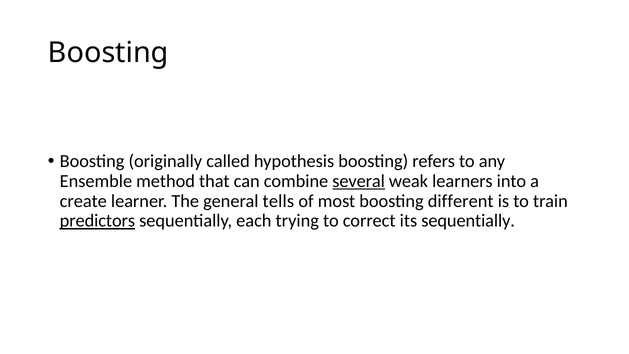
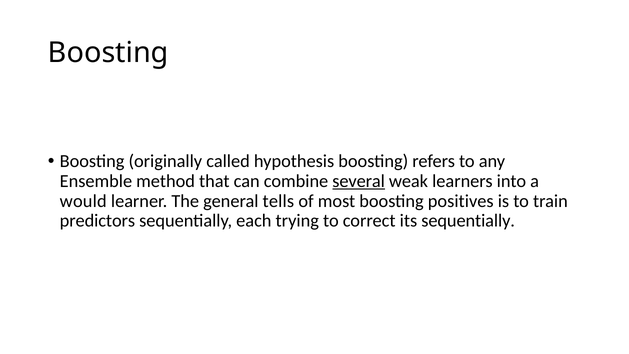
create: create -> would
different: different -> positives
predictors underline: present -> none
